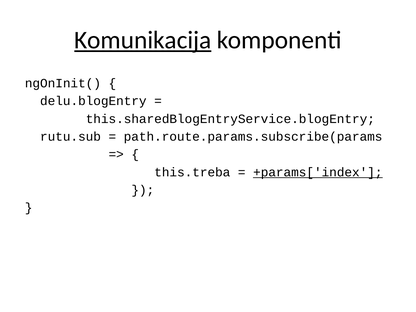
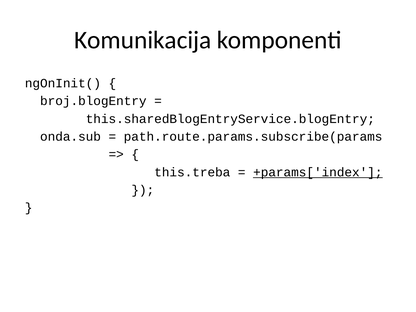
Komunikacija underline: present -> none
delu.blogEntry: delu.blogEntry -> broj.blogEntry
rutu.sub: rutu.sub -> onda.sub
